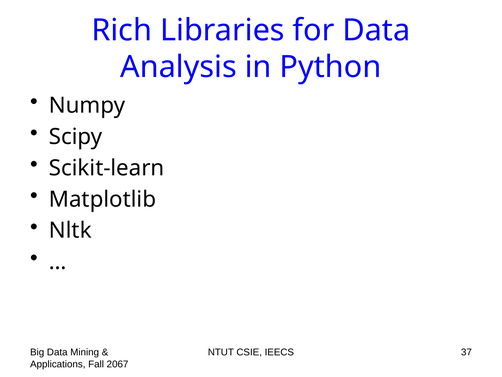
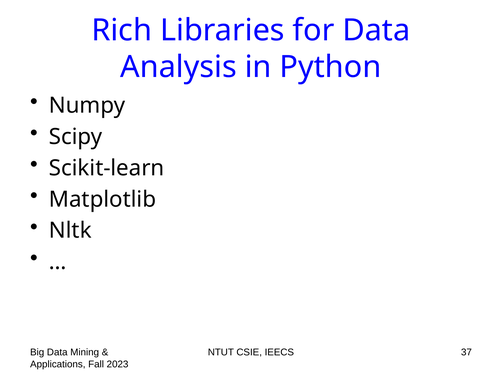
2067: 2067 -> 2023
